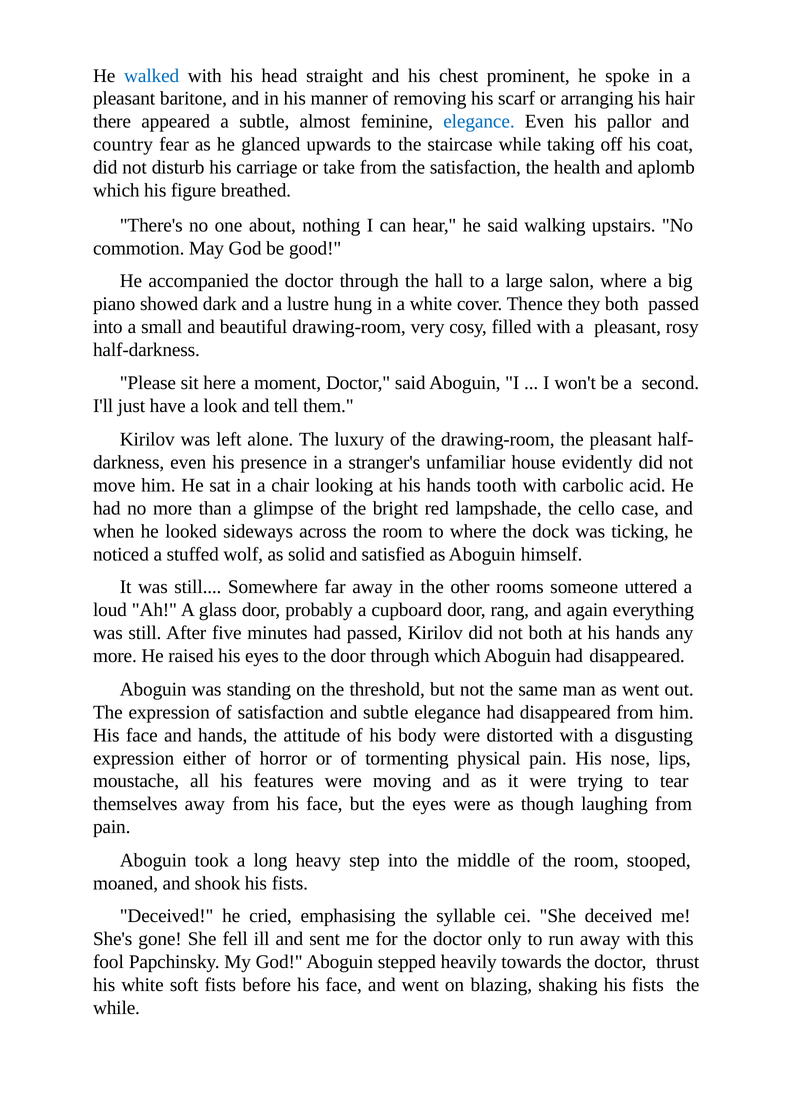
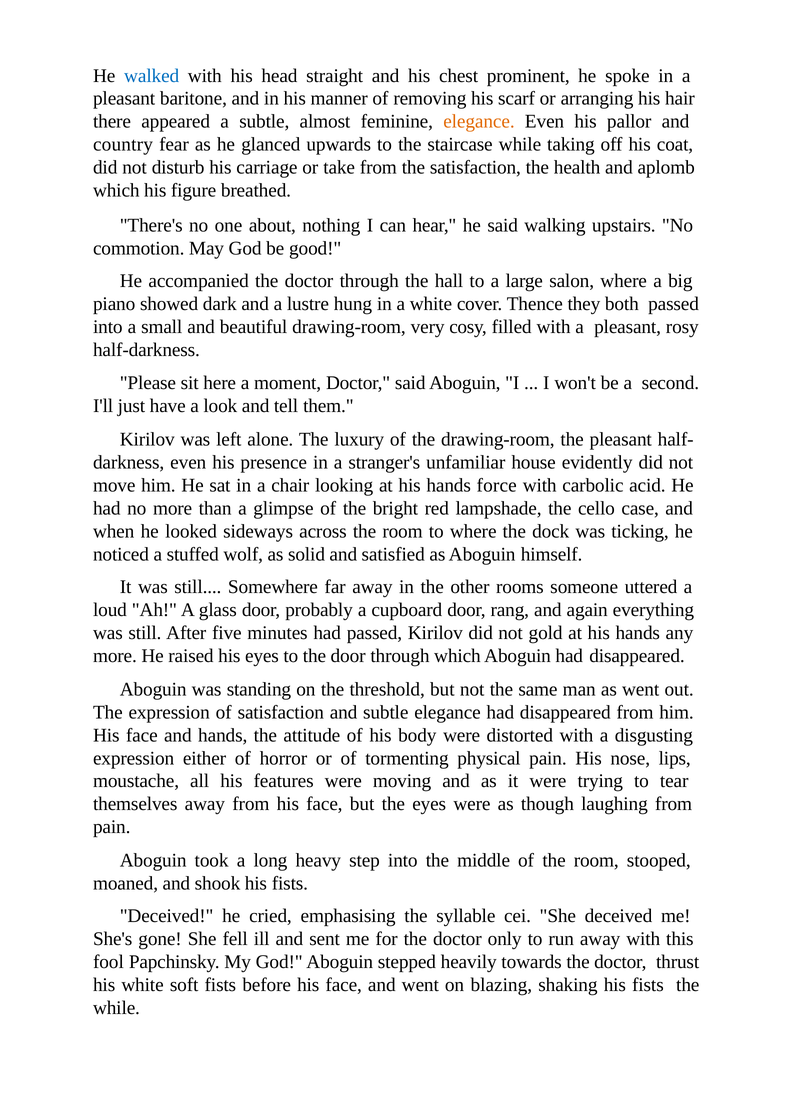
elegance at (479, 122) colour: blue -> orange
tooth: tooth -> force
not both: both -> gold
